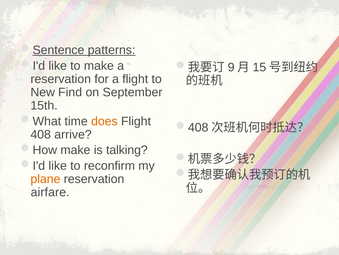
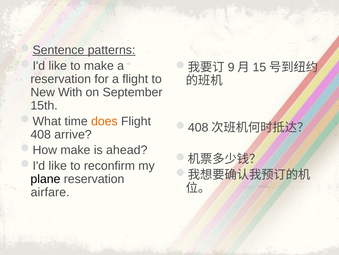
Find: Find -> With
talking: talking -> ahead
plane colour: orange -> black
